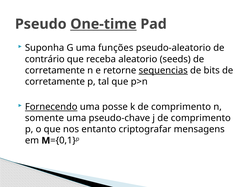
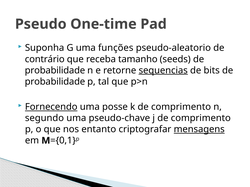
One-time underline: present -> none
aleatorio: aleatorio -> tamanho
corretamente at (55, 71): corretamente -> probabilidade
corretamente at (55, 82): corretamente -> probabilidade
somente: somente -> segundo
mensagens underline: none -> present
